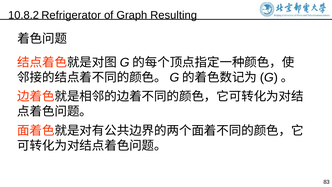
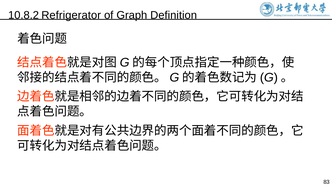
Resulting: Resulting -> Definition
